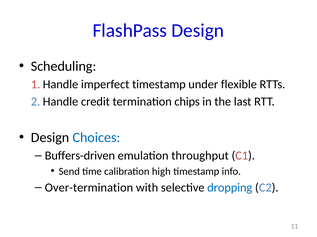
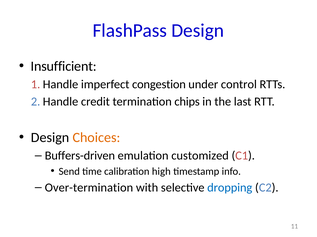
Scheduling: Scheduling -> Insufficient
imperfect timestamp: timestamp -> congestion
flexible: flexible -> control
Choices colour: blue -> orange
throughput: throughput -> customized
